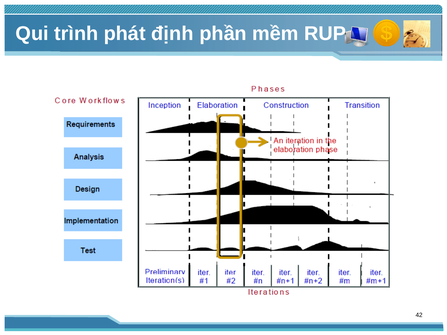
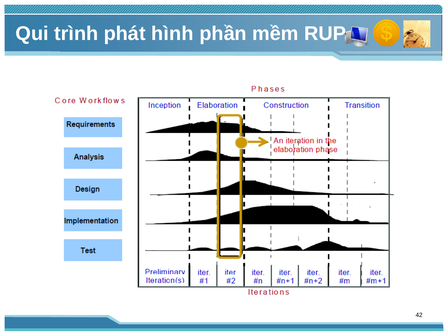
định: định -> hình
